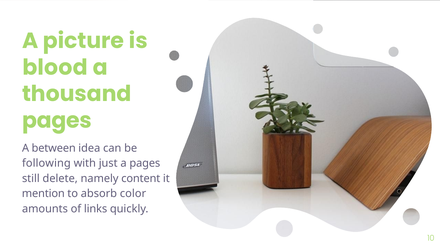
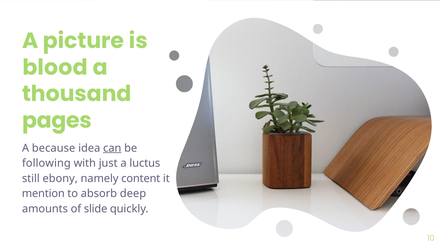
between: between -> because
can underline: none -> present
a pages: pages -> luctus
delete: delete -> ebony
color: color -> deep
links: links -> slide
